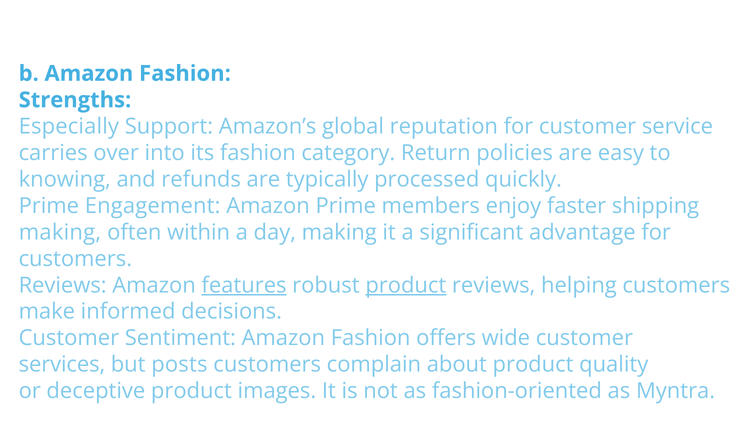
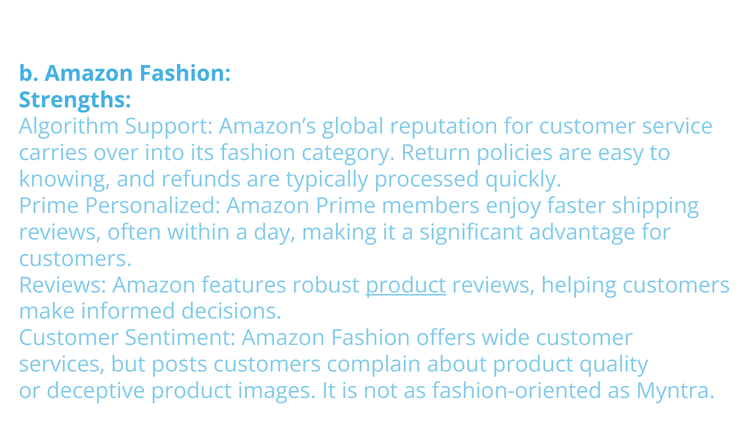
Especially: Especially -> Algorithm
Engagement: Engagement -> Personalized
making at (60, 232): making -> reviews
features underline: present -> none
